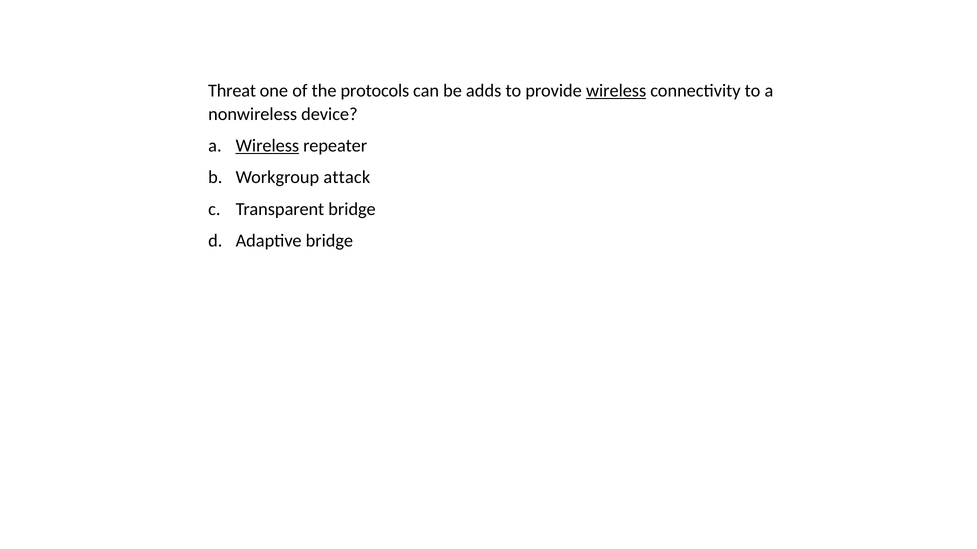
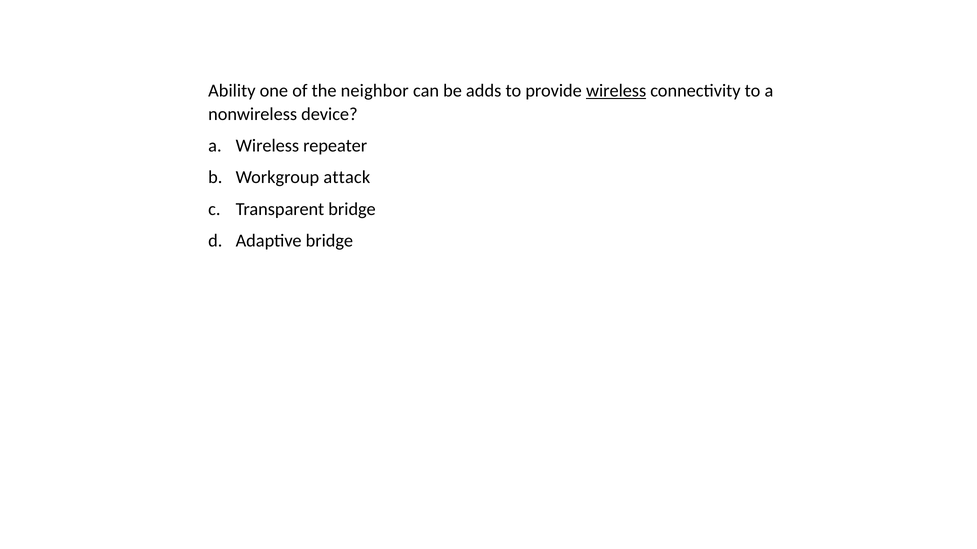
Threat: Threat -> Ability
protocols: protocols -> neighbor
Wireless at (267, 146) underline: present -> none
